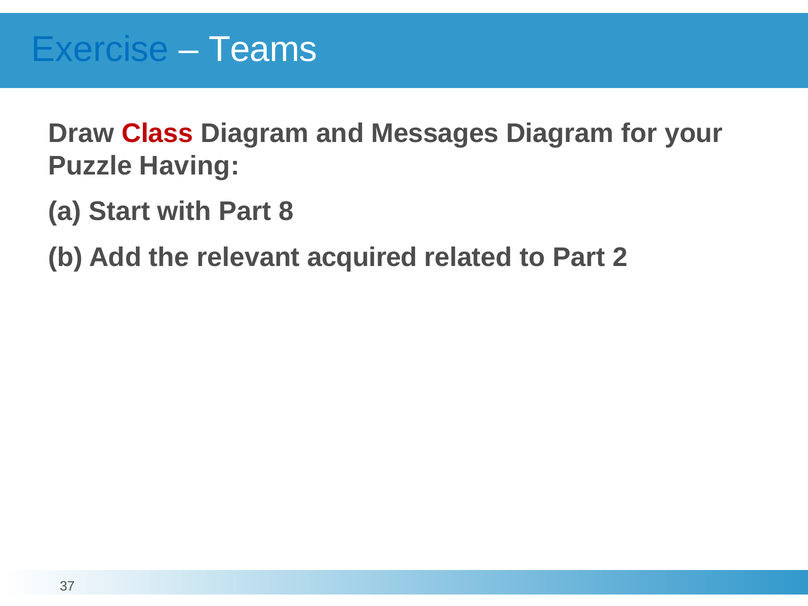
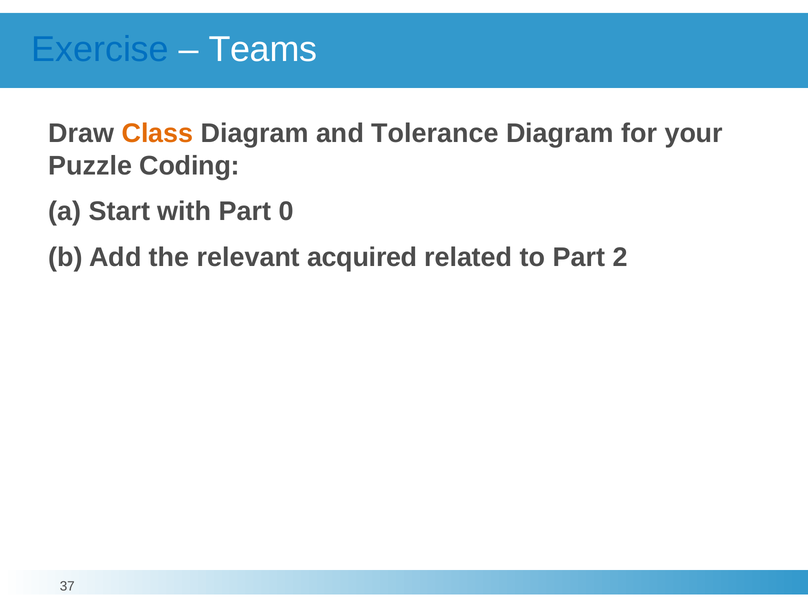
Class colour: red -> orange
Messages: Messages -> Tolerance
Having: Having -> Coding
8: 8 -> 0
